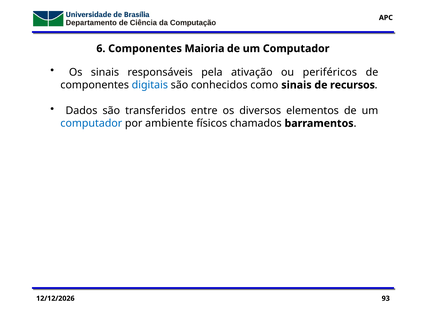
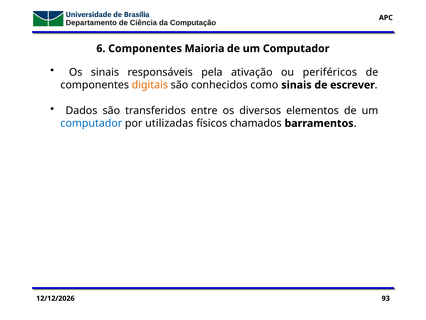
digitais colour: blue -> orange
recursos: recursos -> escrever
ambiente: ambiente -> utilizadas
